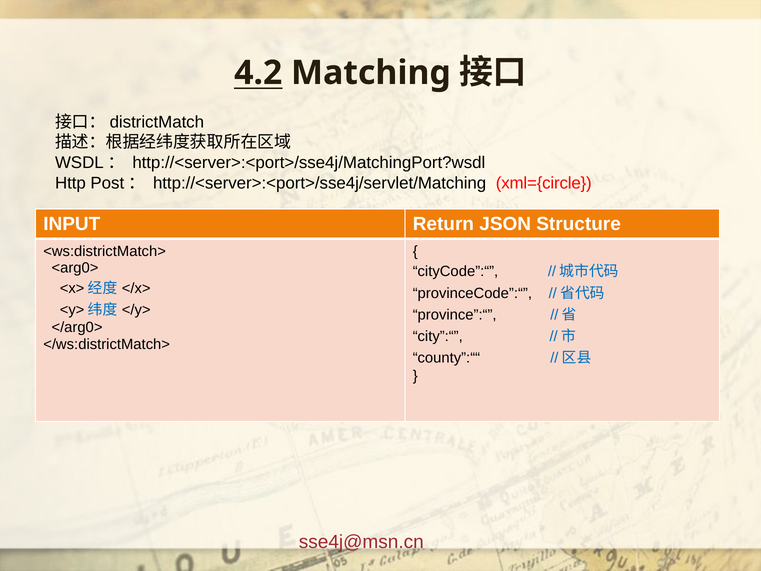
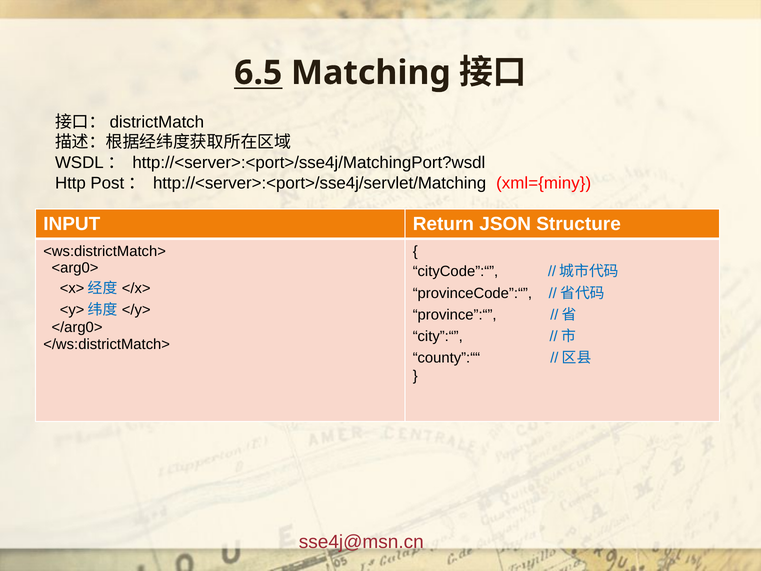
4.2: 4.2 -> 6.5
xml={circle: xml={circle -> xml={miny
